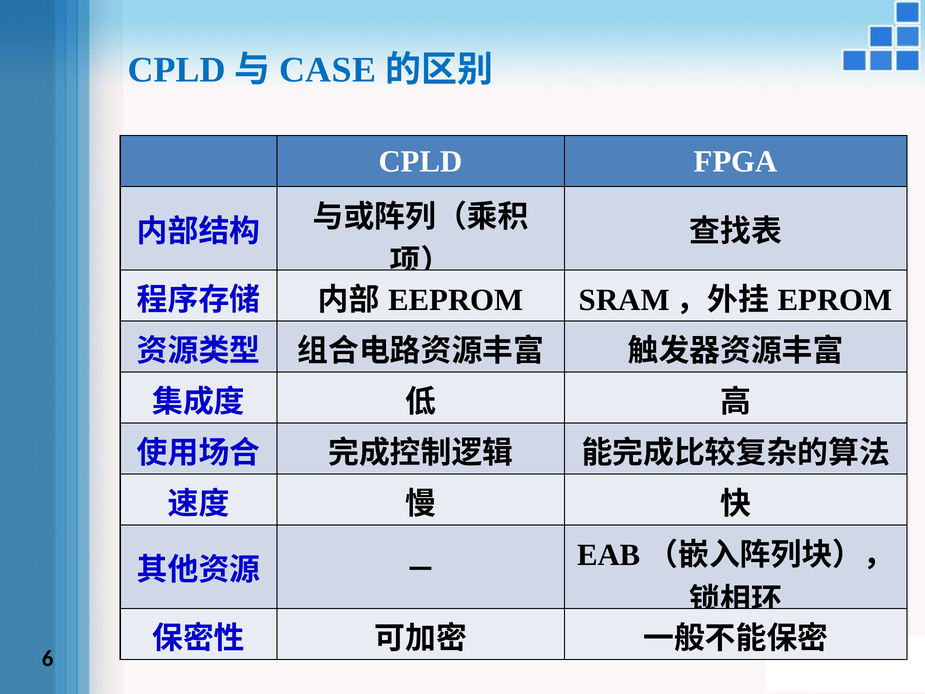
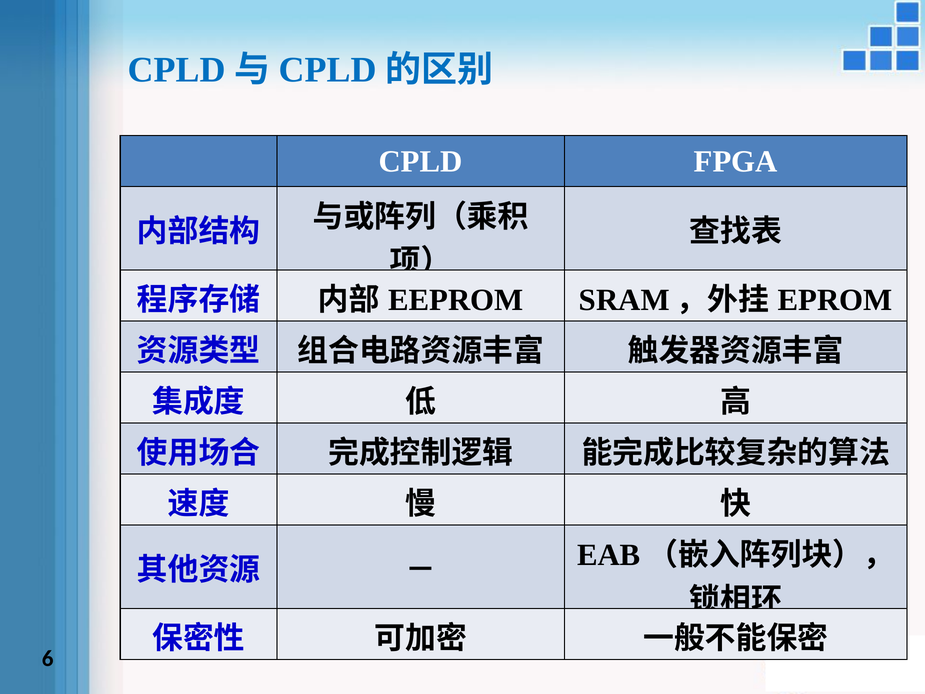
CASE at (328, 70): CASE -> CPLD
